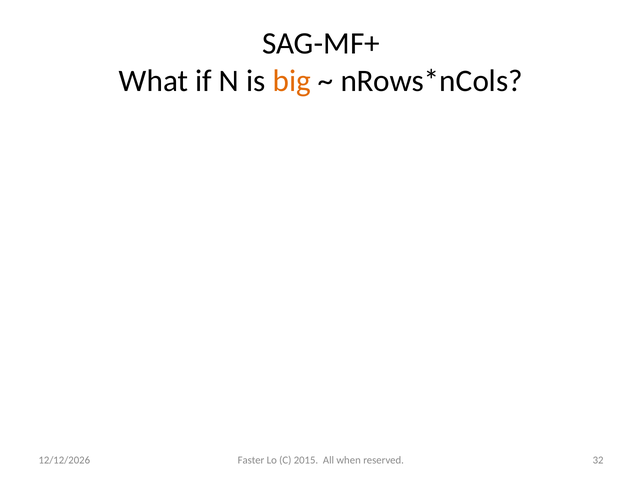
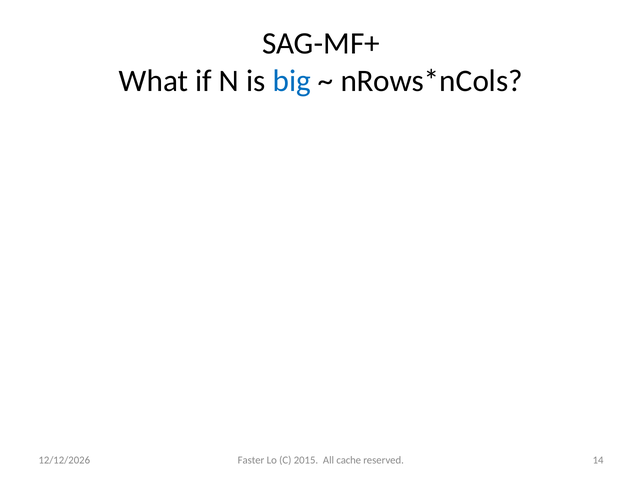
big colour: orange -> blue
when: when -> cache
32: 32 -> 14
